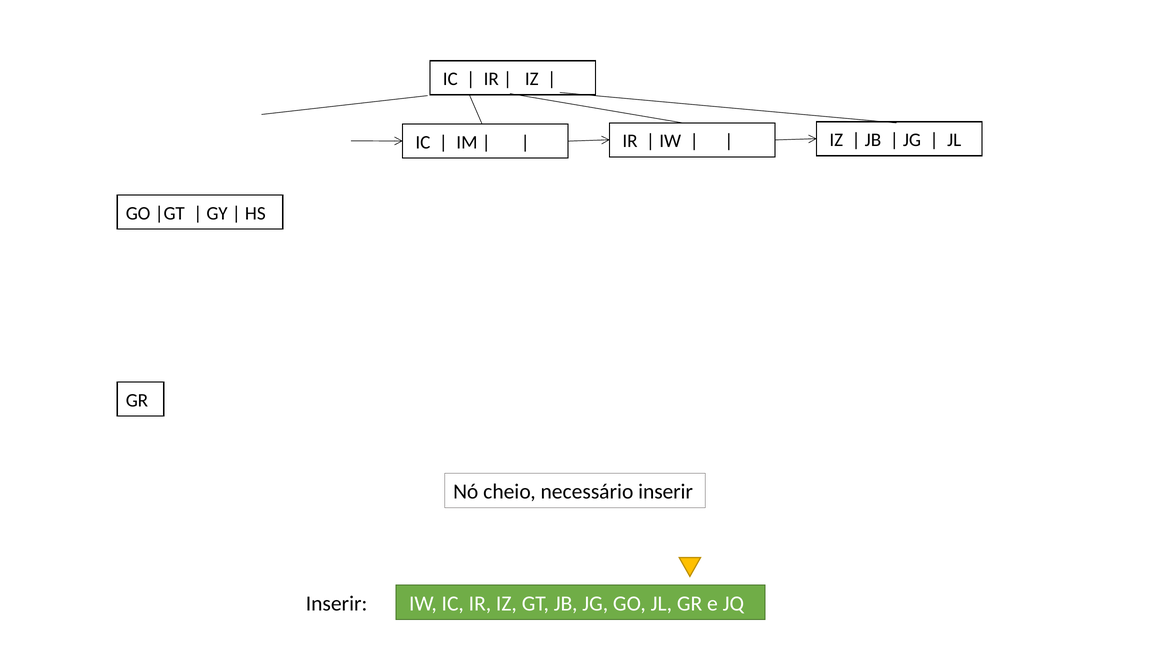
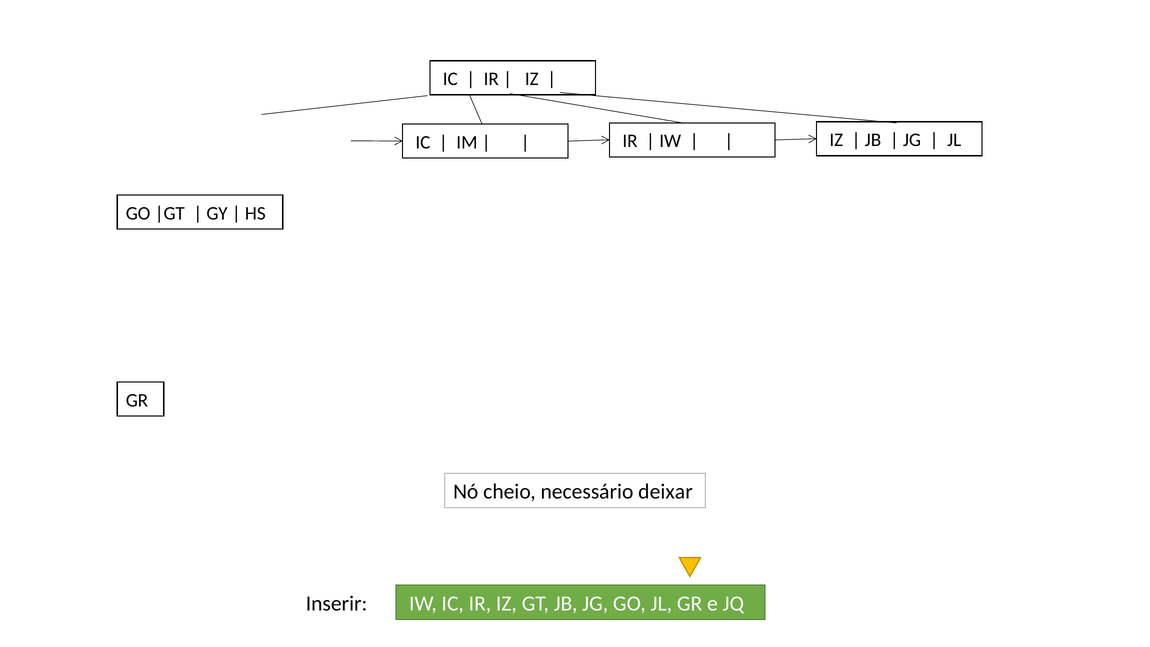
necessário inserir: inserir -> deixar
